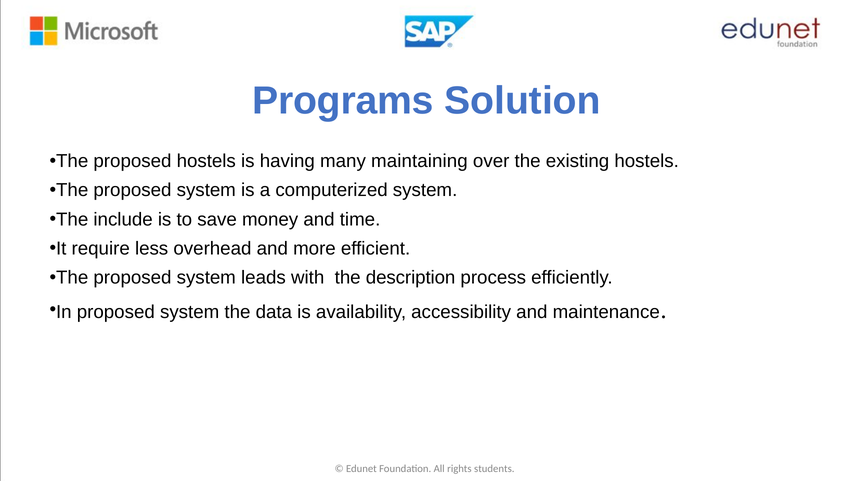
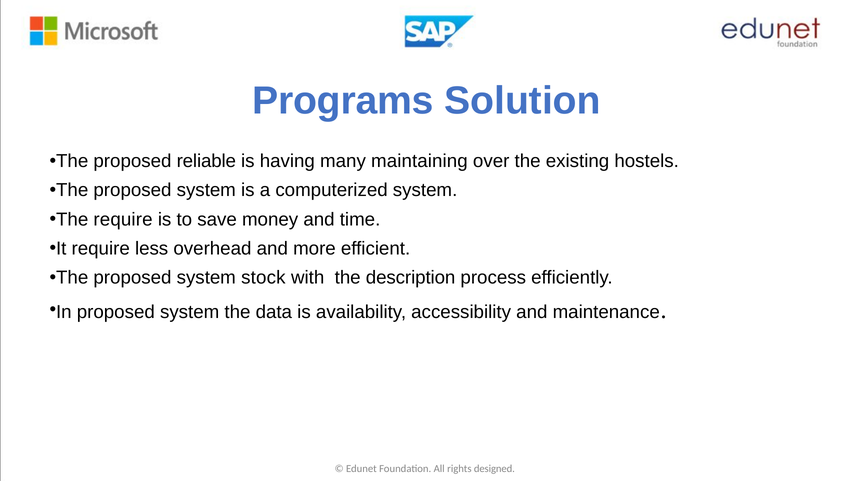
proposed hostels: hostels -> reliable
The include: include -> require
leads: leads -> stock
students: students -> designed
